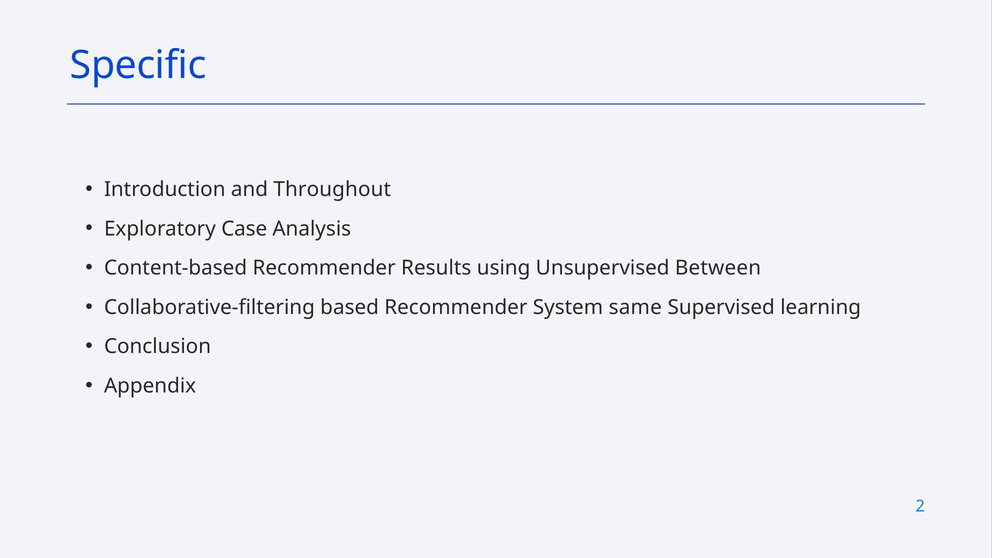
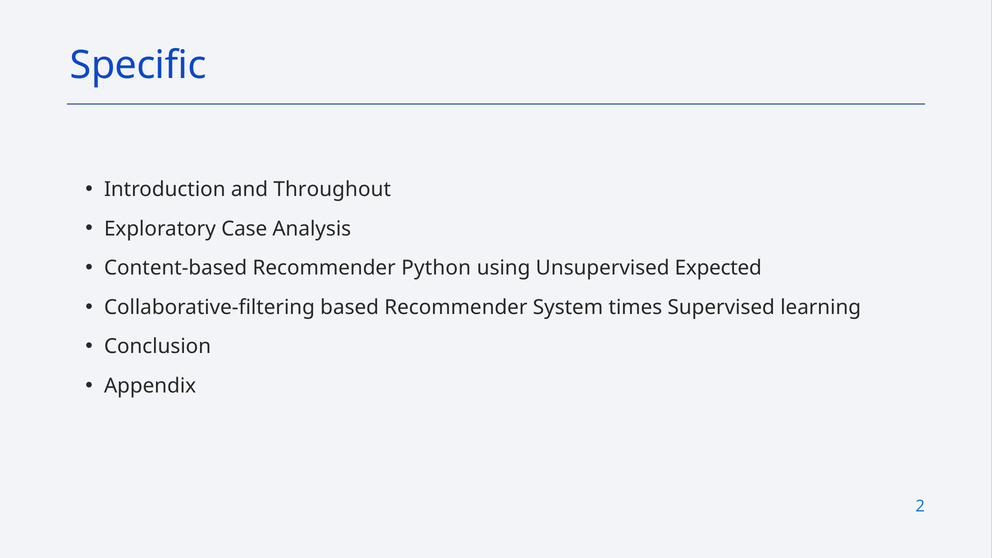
Results: Results -> Python
Between: Between -> Expected
same: same -> times
